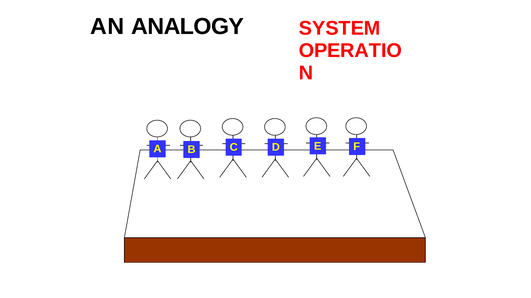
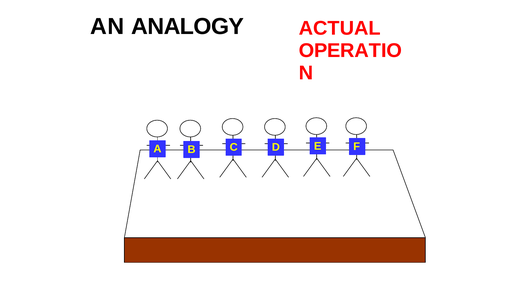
SYSTEM: SYSTEM -> ACTUAL
